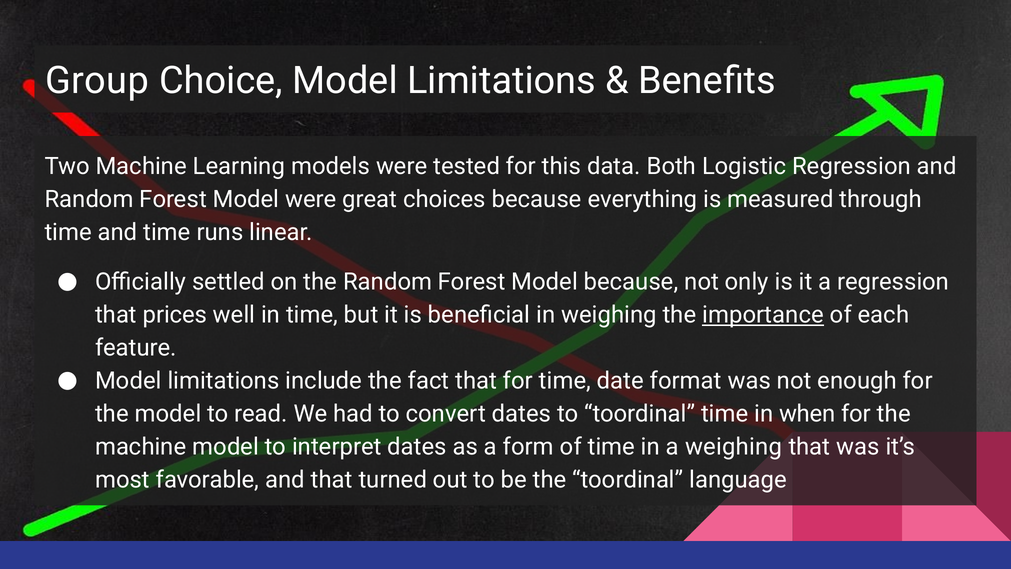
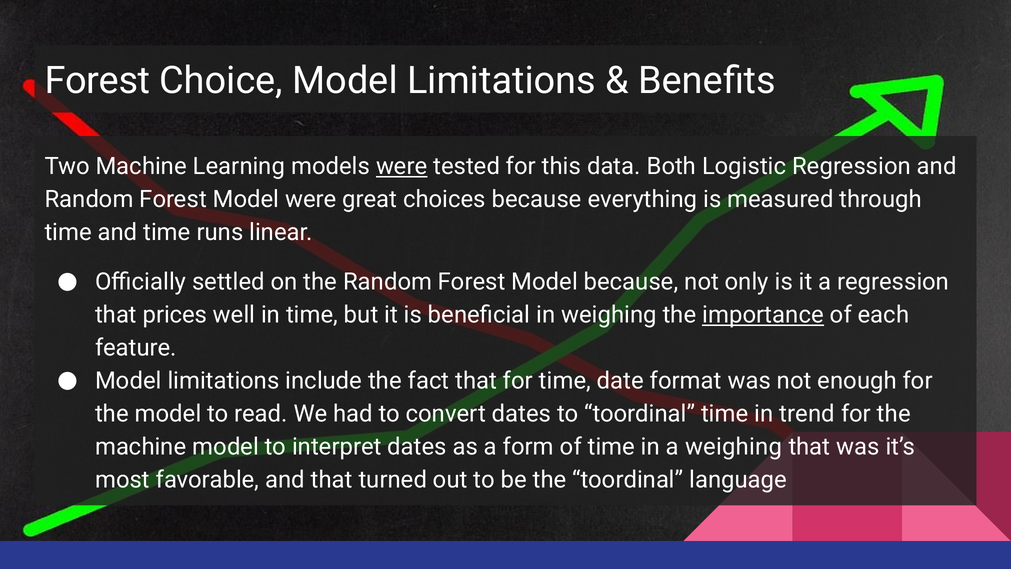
Group at (97, 81): Group -> Forest
were at (402, 166) underline: none -> present
when: when -> trend
